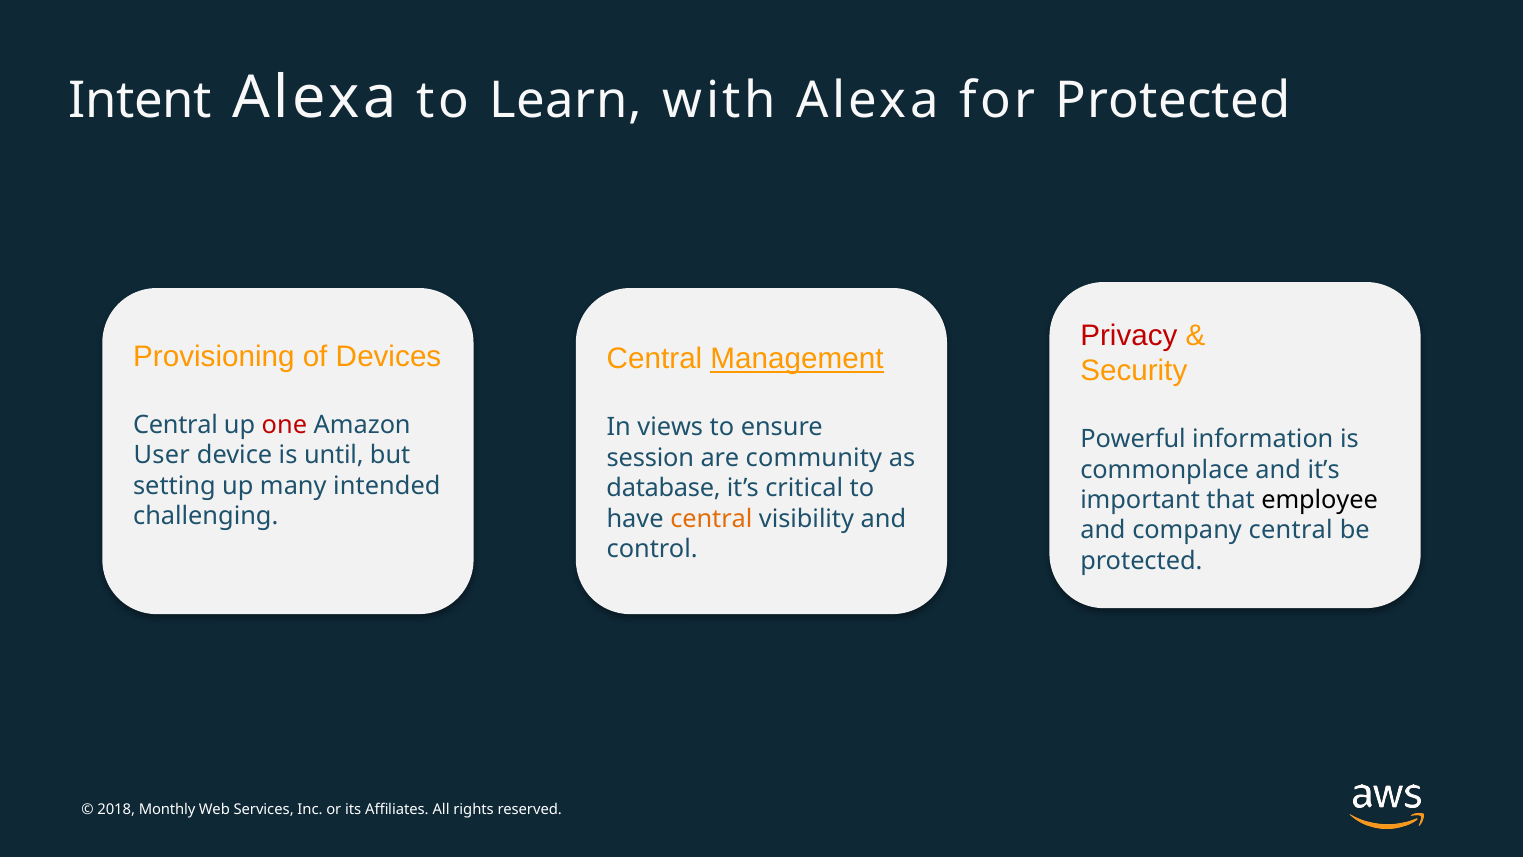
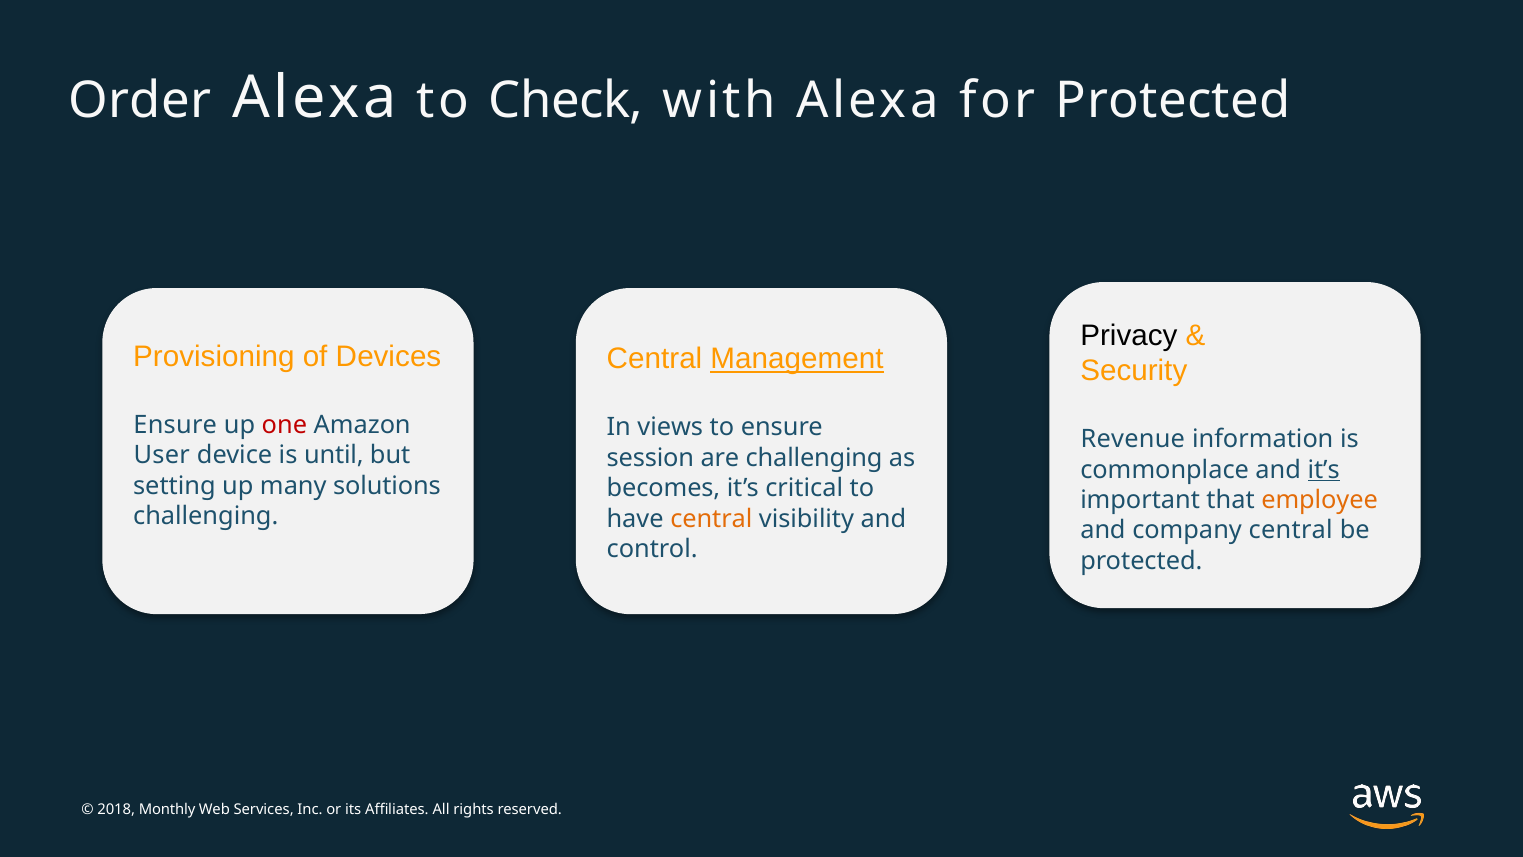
Intent: Intent -> Order
Learn: Learn -> Check
Privacy colour: red -> black
Central at (175, 425): Central -> Ensure
Powerful: Powerful -> Revenue
are community: community -> challenging
it’s at (1324, 470) underline: none -> present
intended: intended -> solutions
database: database -> becomes
employee colour: black -> orange
